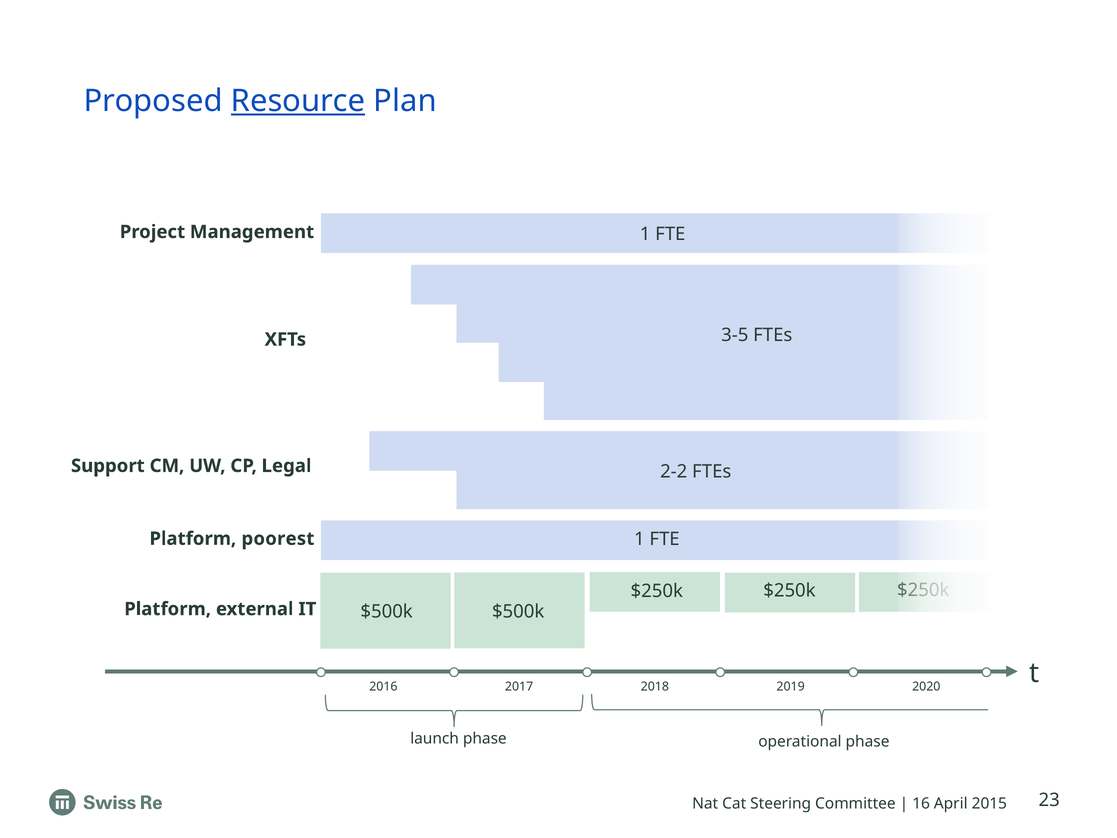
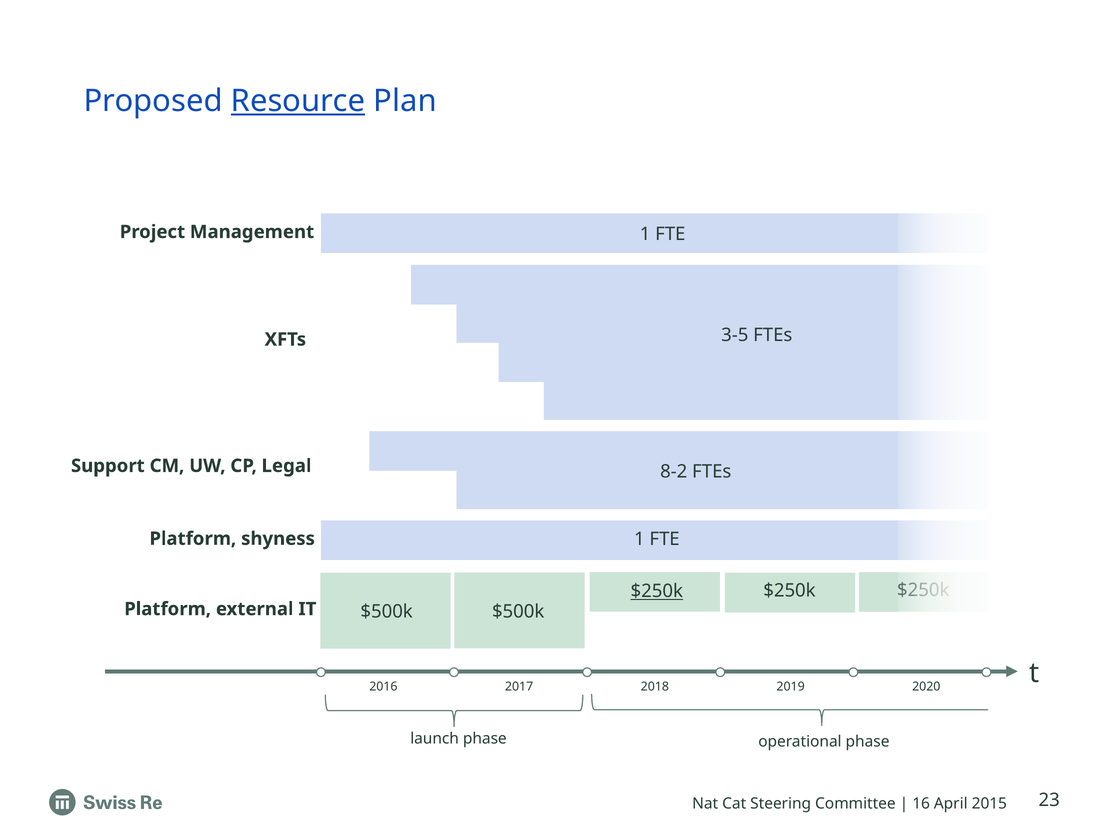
2-2: 2-2 -> 8-2
poorest: poorest -> shyness
$250k at (657, 591) underline: none -> present
